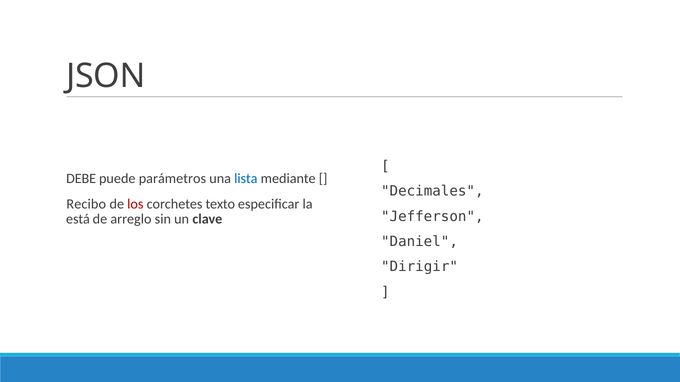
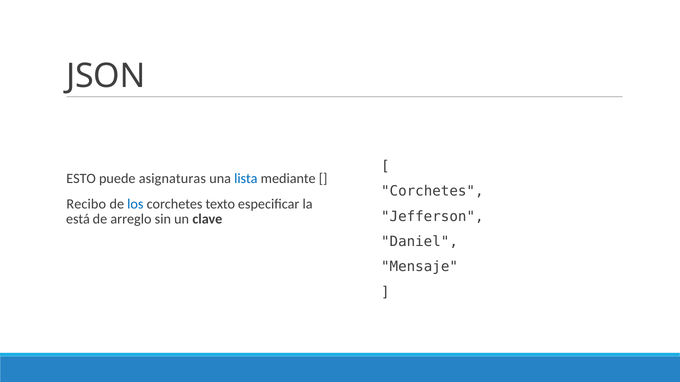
DEBE: DEBE -> ESTO
parámetros: parámetros -> asignaturas
Decimales at (432, 191): Decimales -> Corchetes
los colour: red -> blue
Dirigir: Dirigir -> Mensaje
